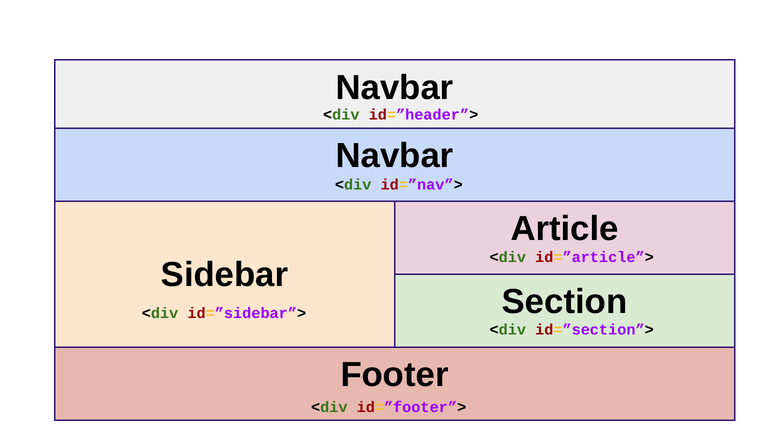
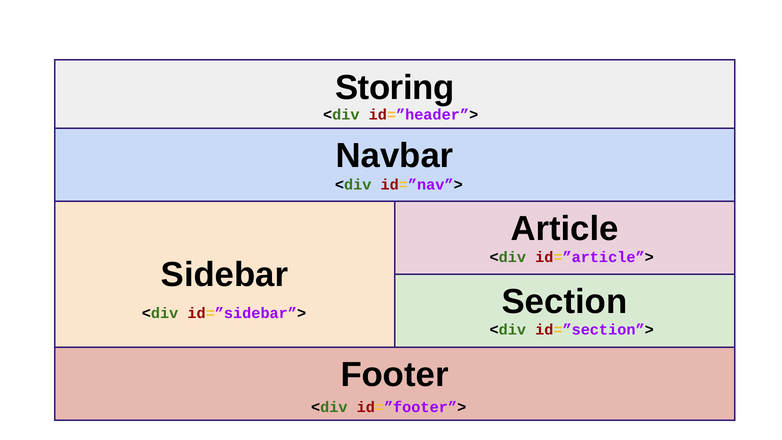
Navbar at (395, 88): Navbar -> Storing
